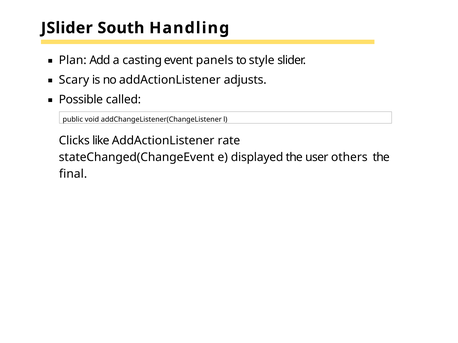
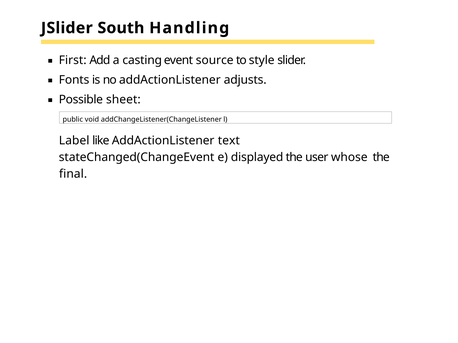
Plan: Plan -> First
panels: panels -> source
Scary: Scary -> Fonts
called: called -> sheet
Clicks: Clicks -> Label
rate: rate -> text
others: others -> whose
